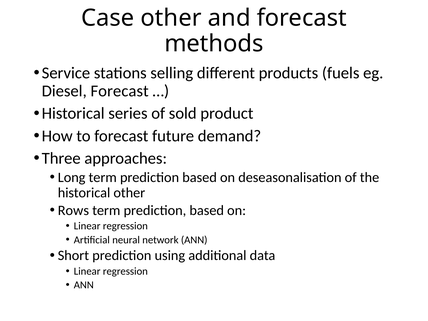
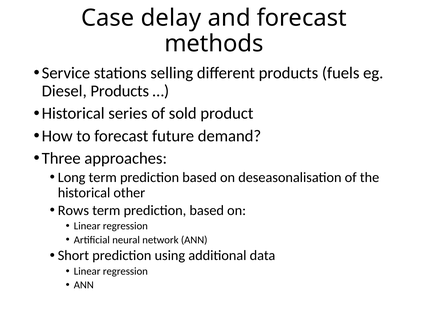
Case other: other -> delay
Diesel Forecast: Forecast -> Products
